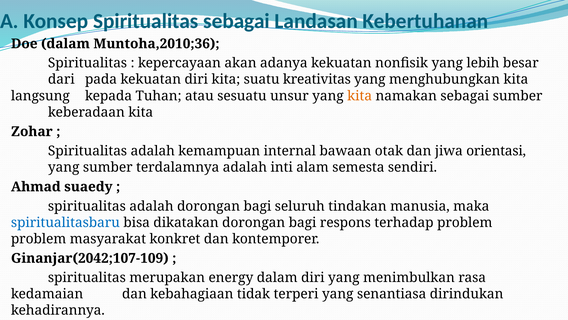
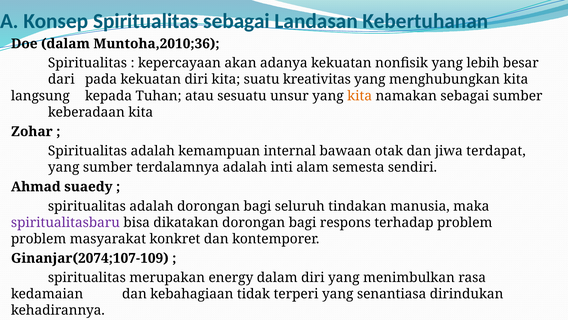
orientasi: orientasi -> terdapat
spiritualitasbaru colour: blue -> purple
Ginanjar(2042;107-109: Ginanjar(2042;107-109 -> Ginanjar(2074;107-109
